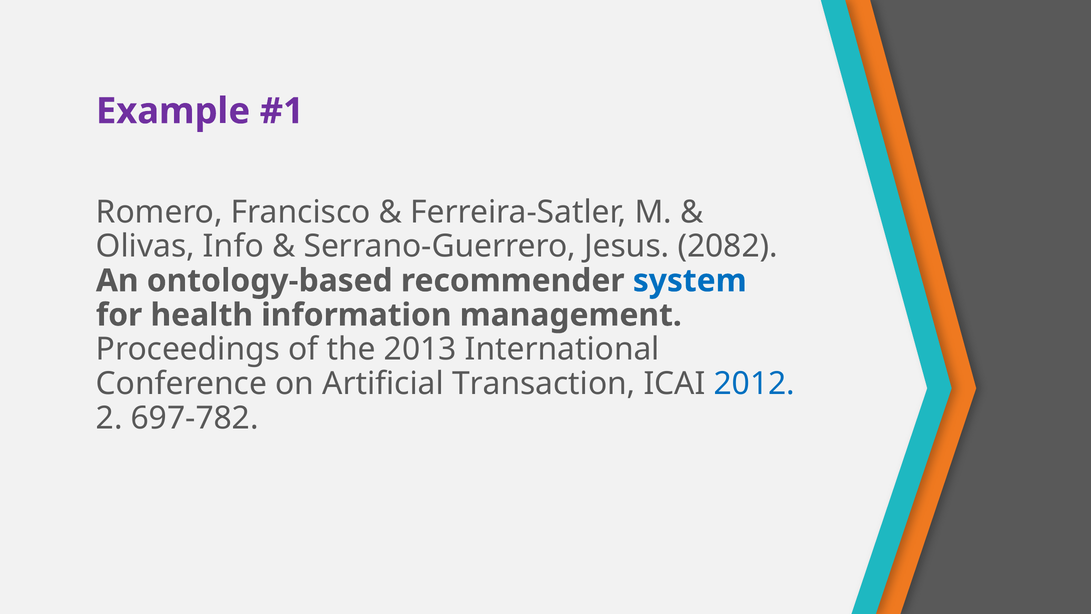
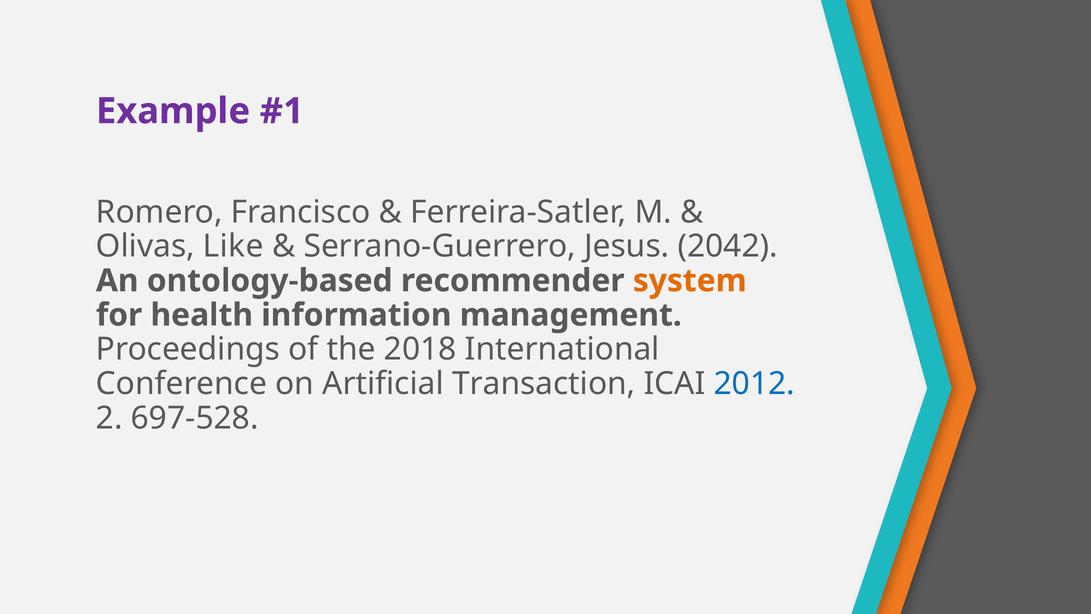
Info: Info -> Like
2082: 2082 -> 2042
system colour: blue -> orange
2013: 2013 -> 2018
697-782: 697-782 -> 697-528
